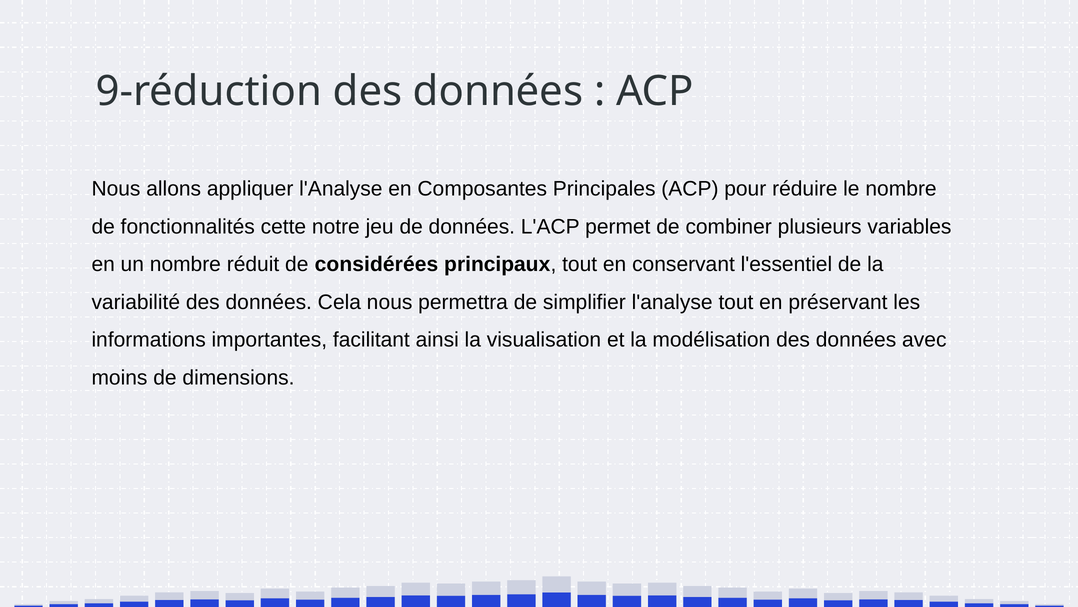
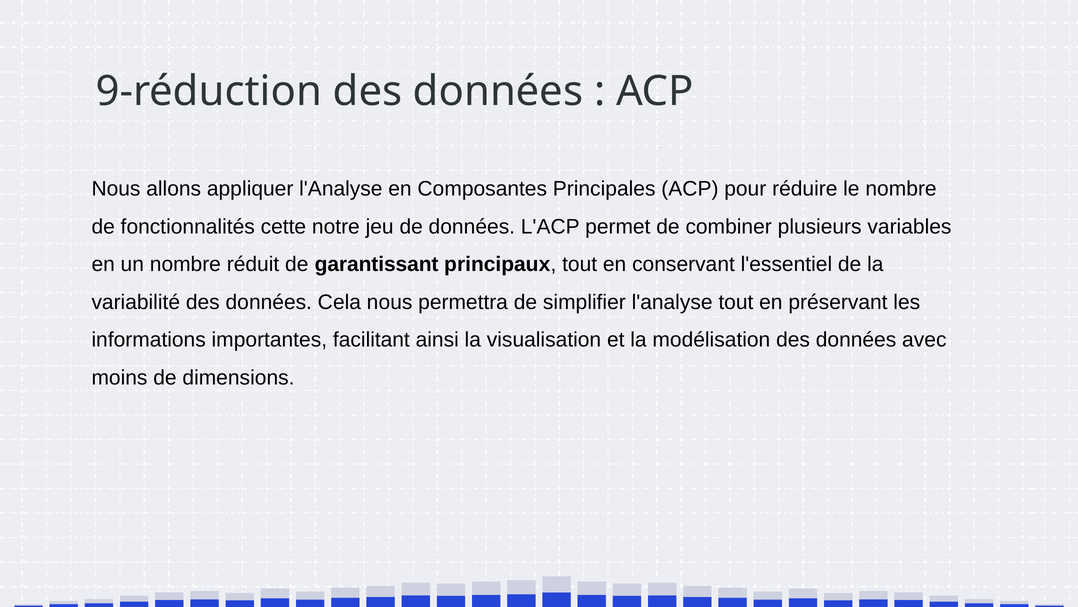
considérées: considérées -> garantissant
